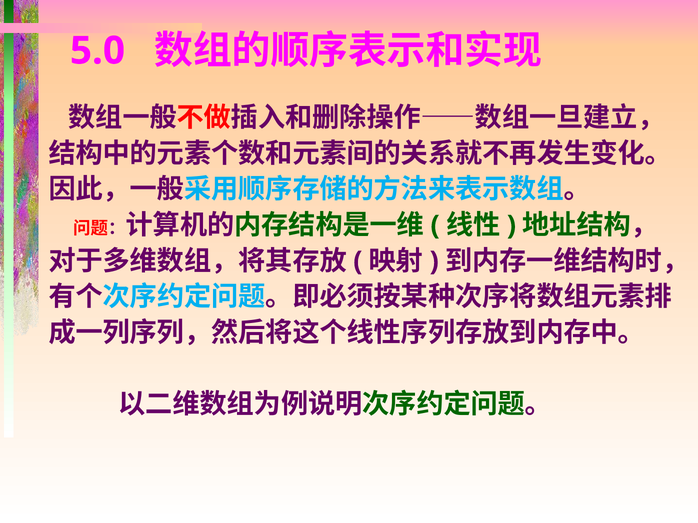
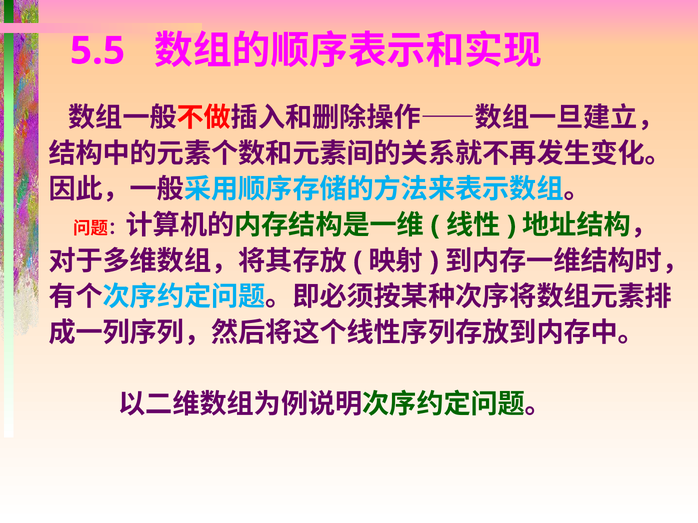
5.0: 5.0 -> 5.5
